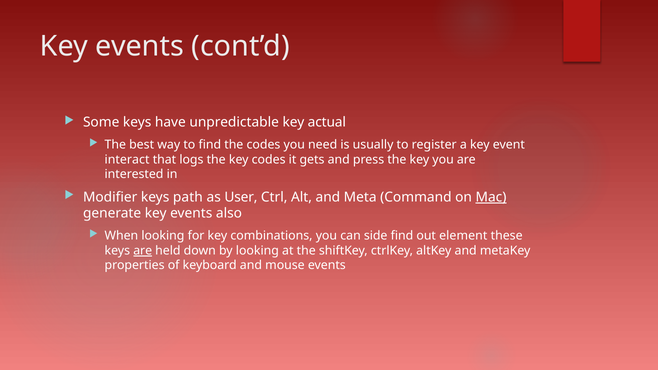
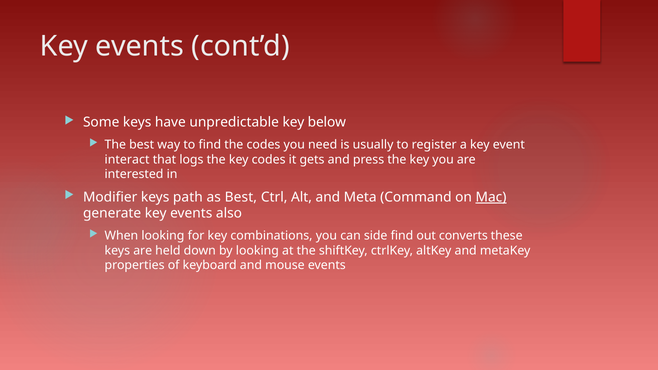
actual: actual -> below
as User: User -> Best
element: element -> converts
are at (143, 251) underline: present -> none
